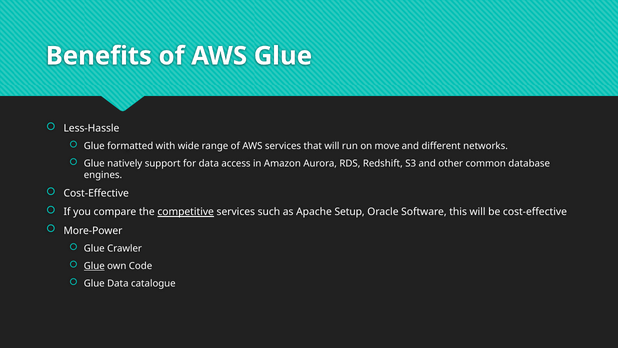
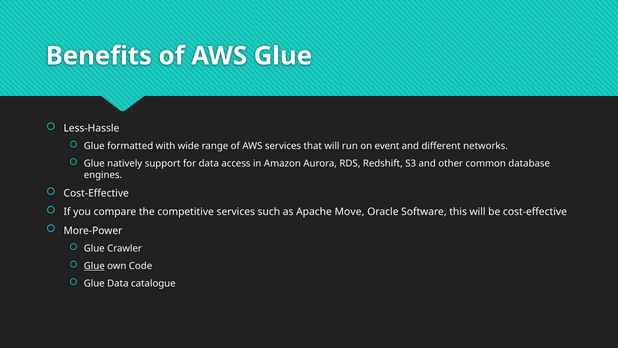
move: move -> event
competitive underline: present -> none
Setup: Setup -> Move
